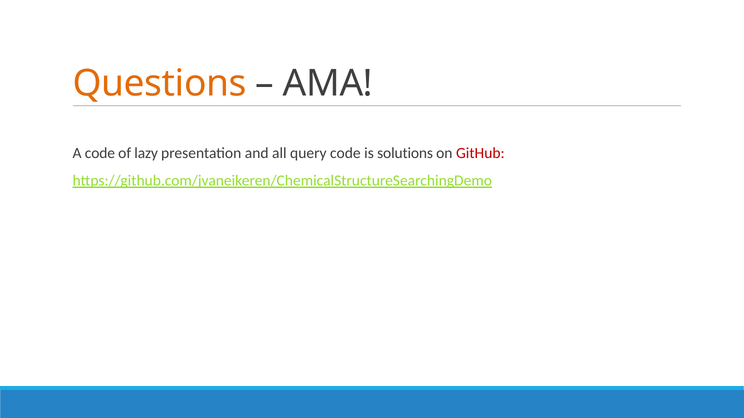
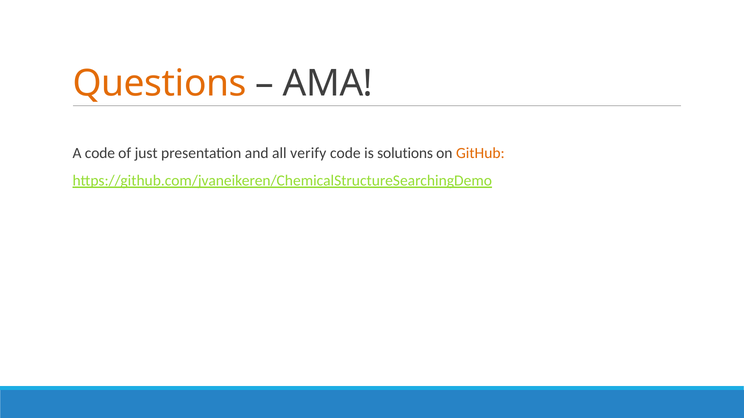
lazy: lazy -> just
query: query -> verify
GitHub colour: red -> orange
